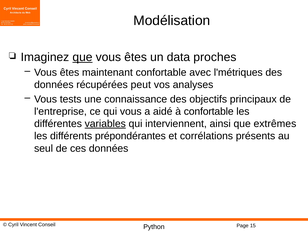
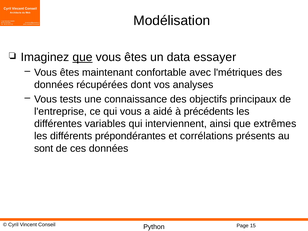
proches: proches -> essayer
peut: peut -> dont
à confortable: confortable -> précédents
variables underline: present -> none
seul: seul -> sont
